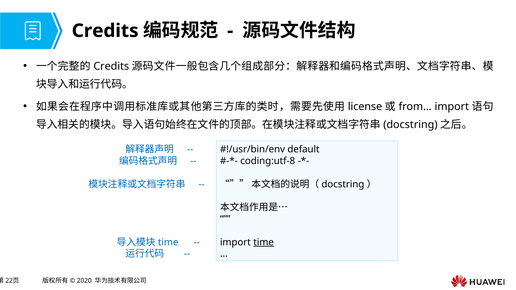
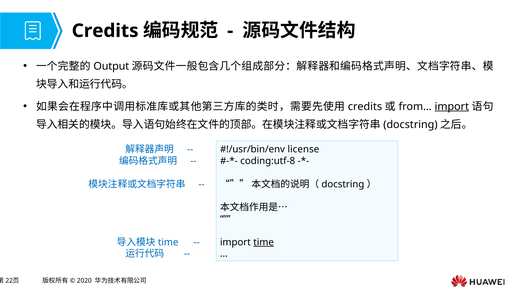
Credits at (111, 66): Credits -> Output
license at (365, 107): license -> credits
import at (452, 107) underline: none -> present
default: default -> license
